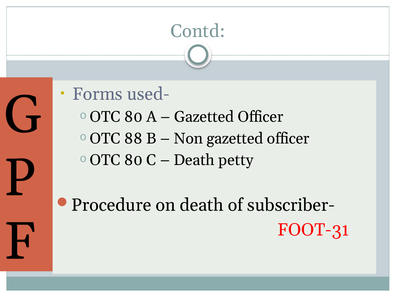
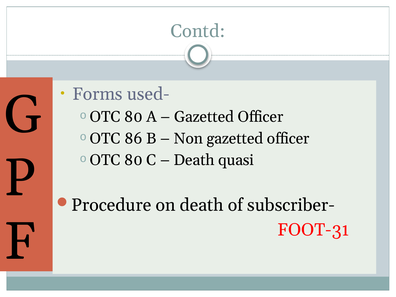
88: 88 -> 86
petty: petty -> quasi
